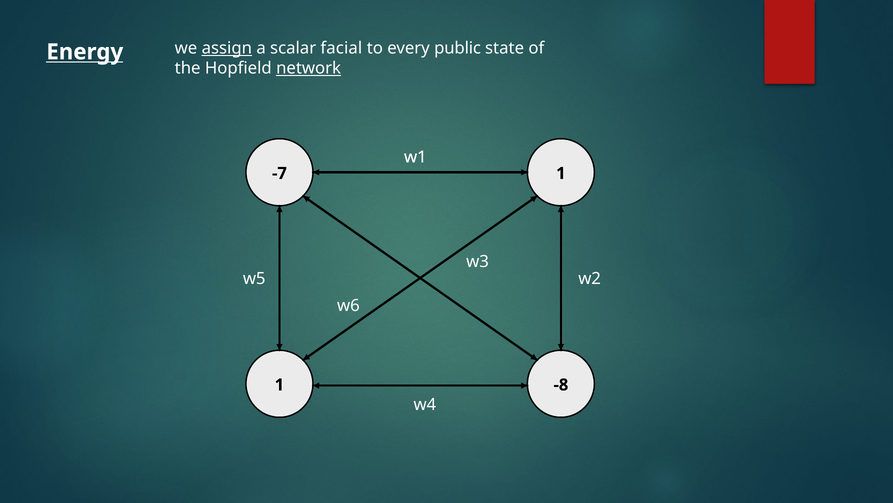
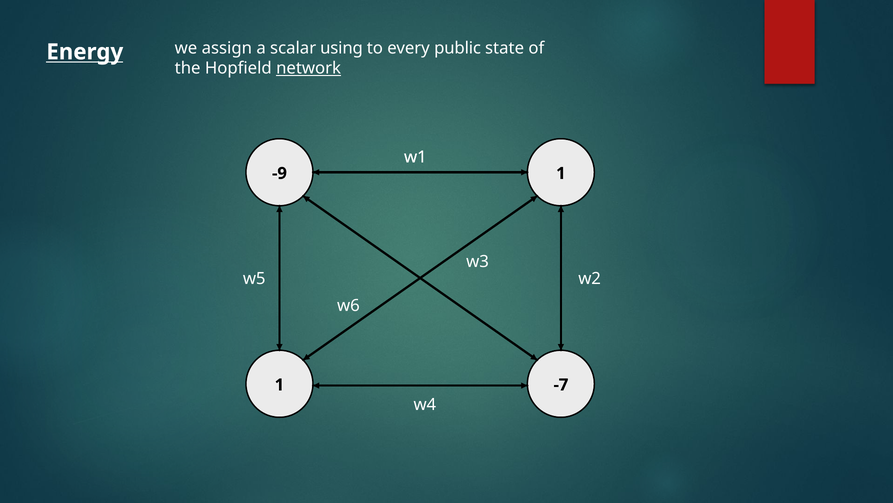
assign underline: present -> none
facial: facial -> using
-7: -7 -> -9
-8: -8 -> -7
